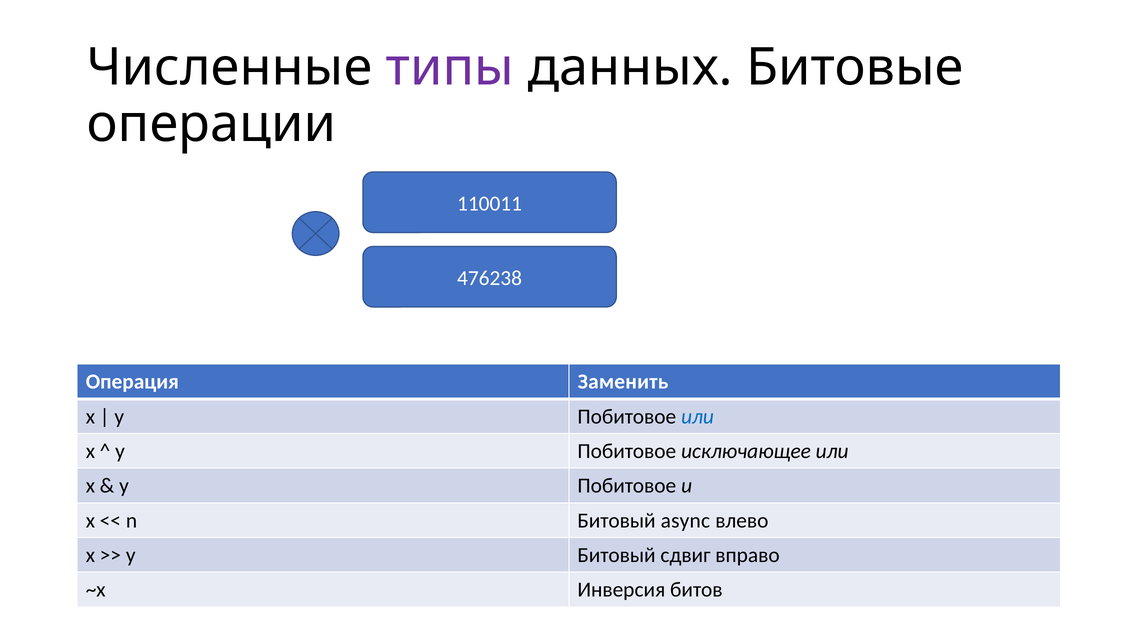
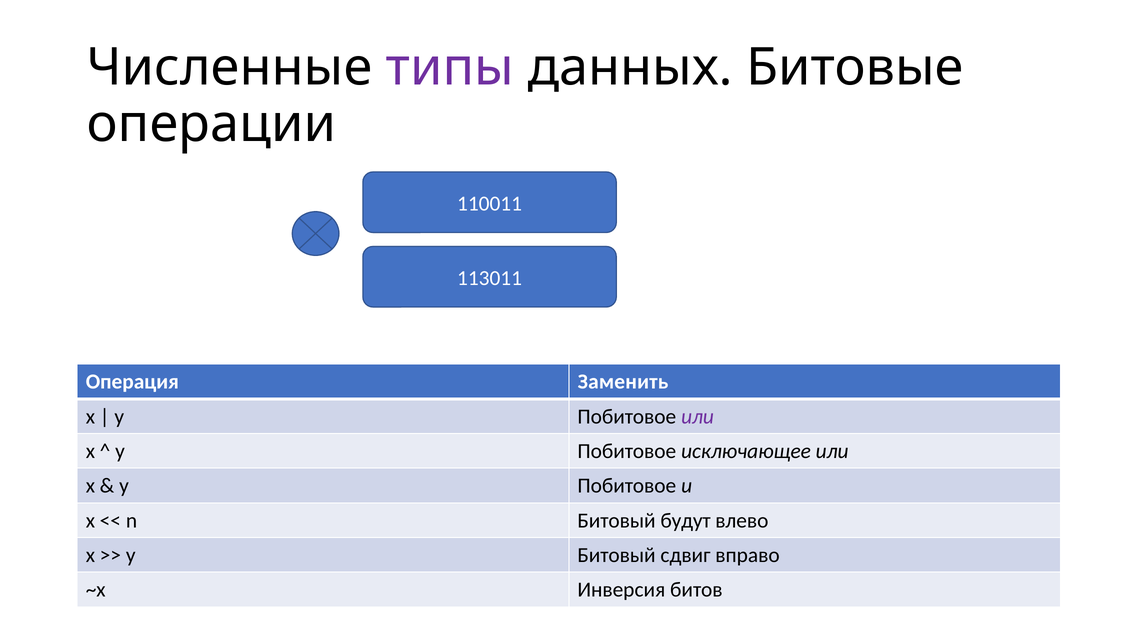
476238: 476238 -> 113011
или at (698, 417) colour: blue -> purple
async: async -> будут
